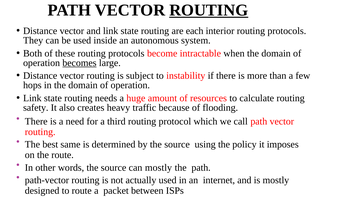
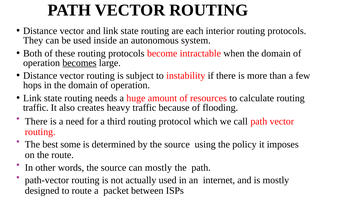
ROUTING at (209, 10) underline: present -> none
safety at (36, 107): safety -> traffic
same: same -> some
